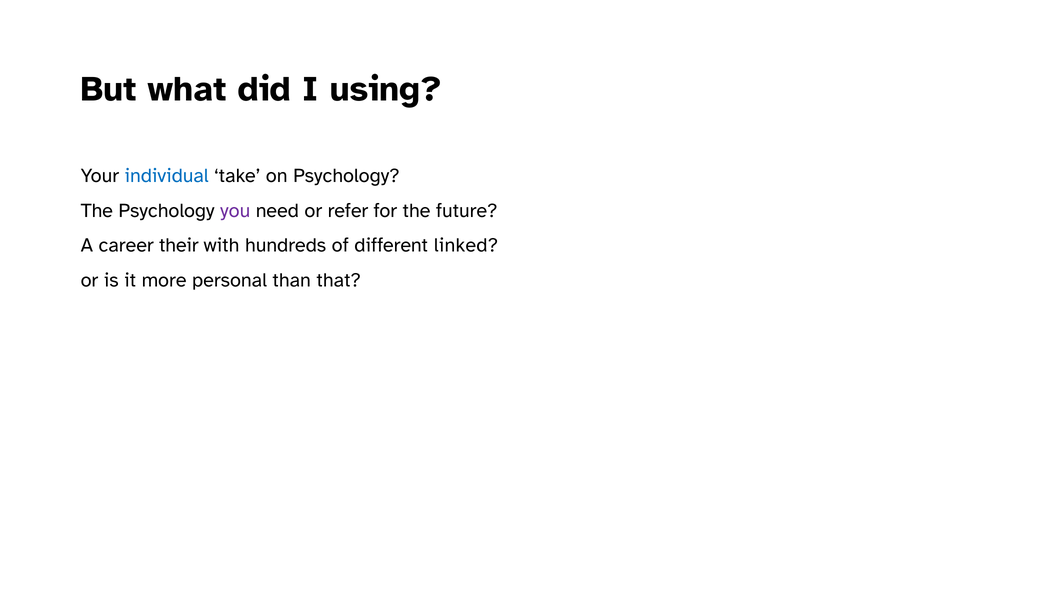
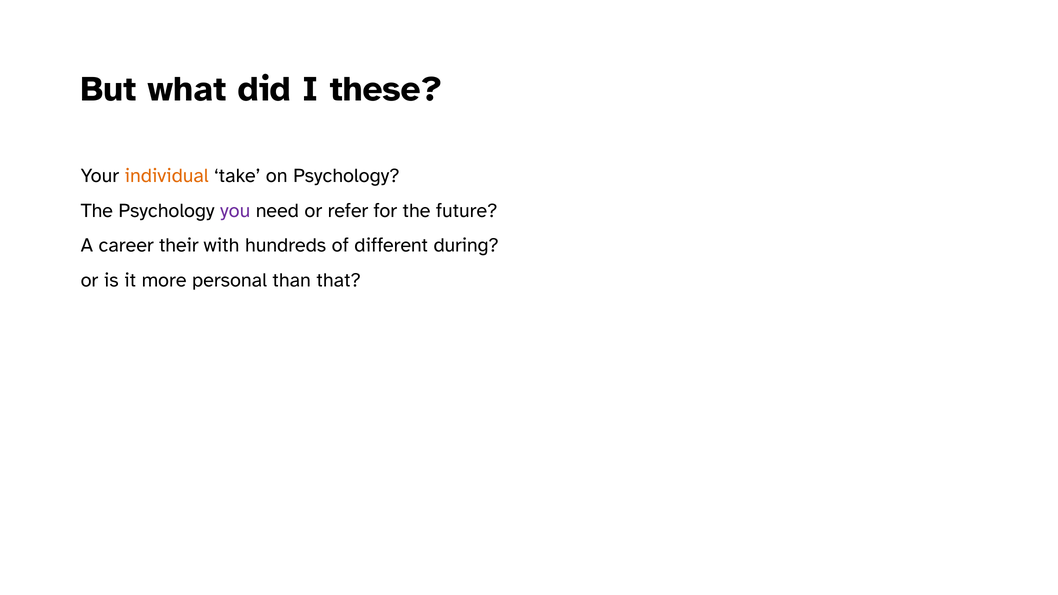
using: using -> these
individual colour: blue -> orange
linked: linked -> during
